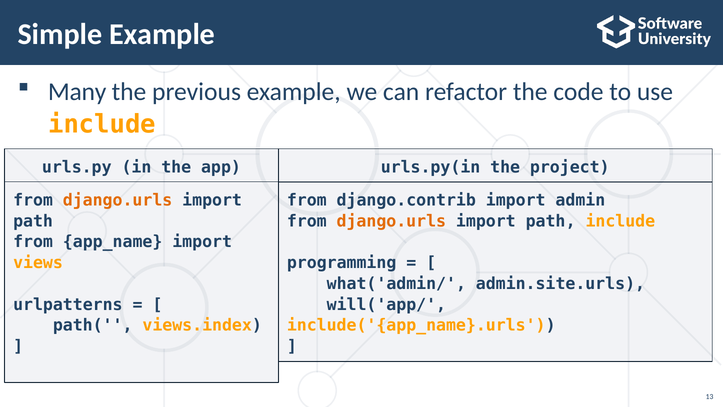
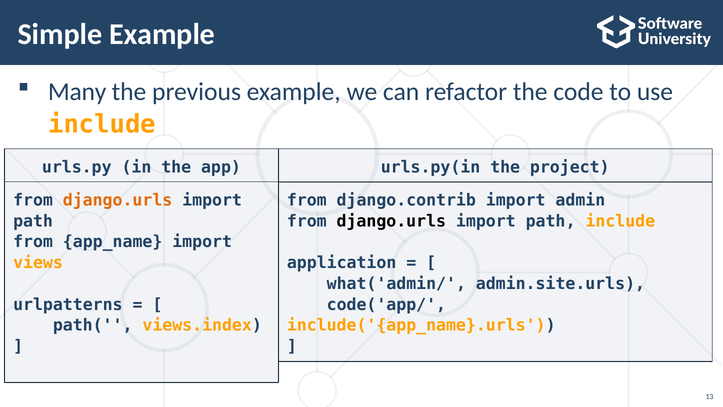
django.urls at (391, 221) colour: orange -> black
programming: programming -> application
will('app/: will('app/ -> code('app/
